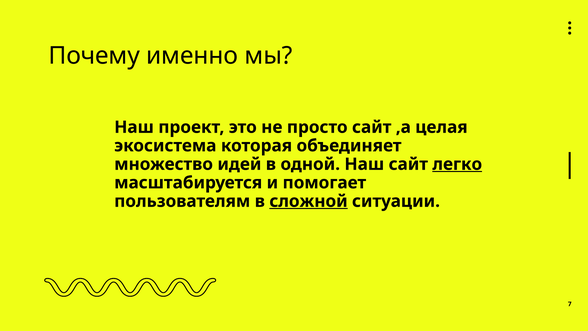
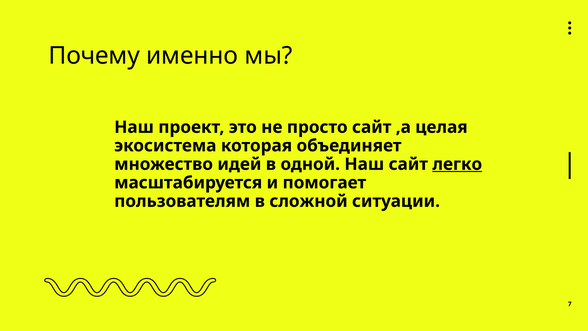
сложной underline: present -> none
